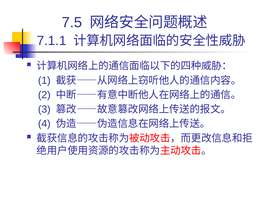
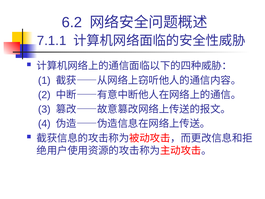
7.5: 7.5 -> 6.2
